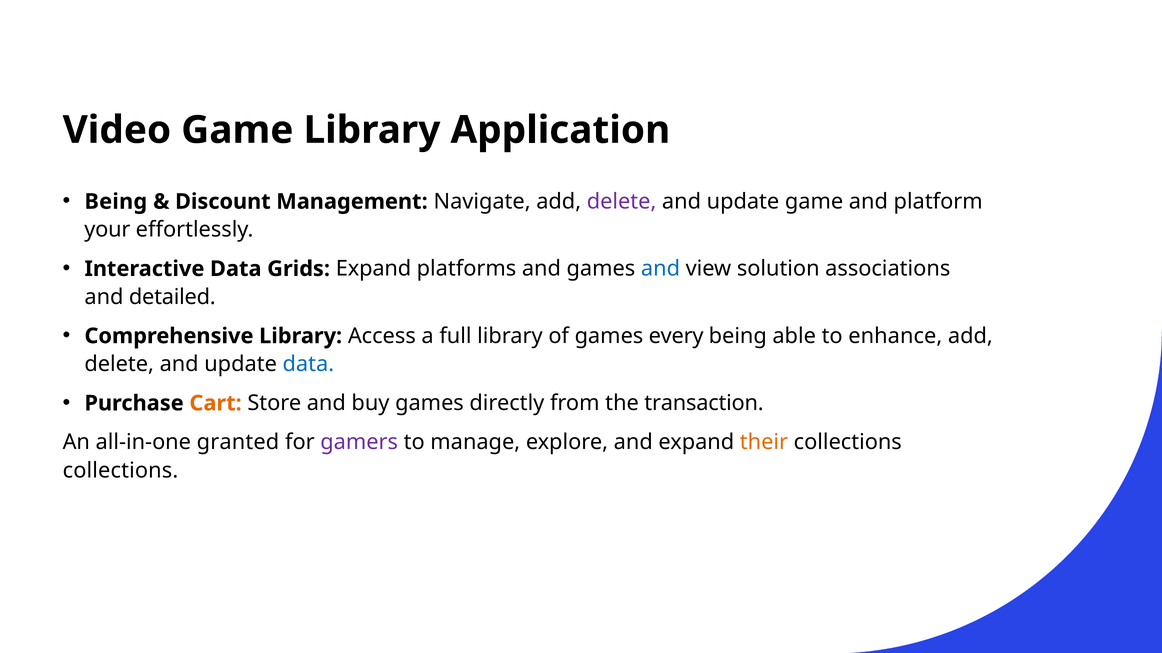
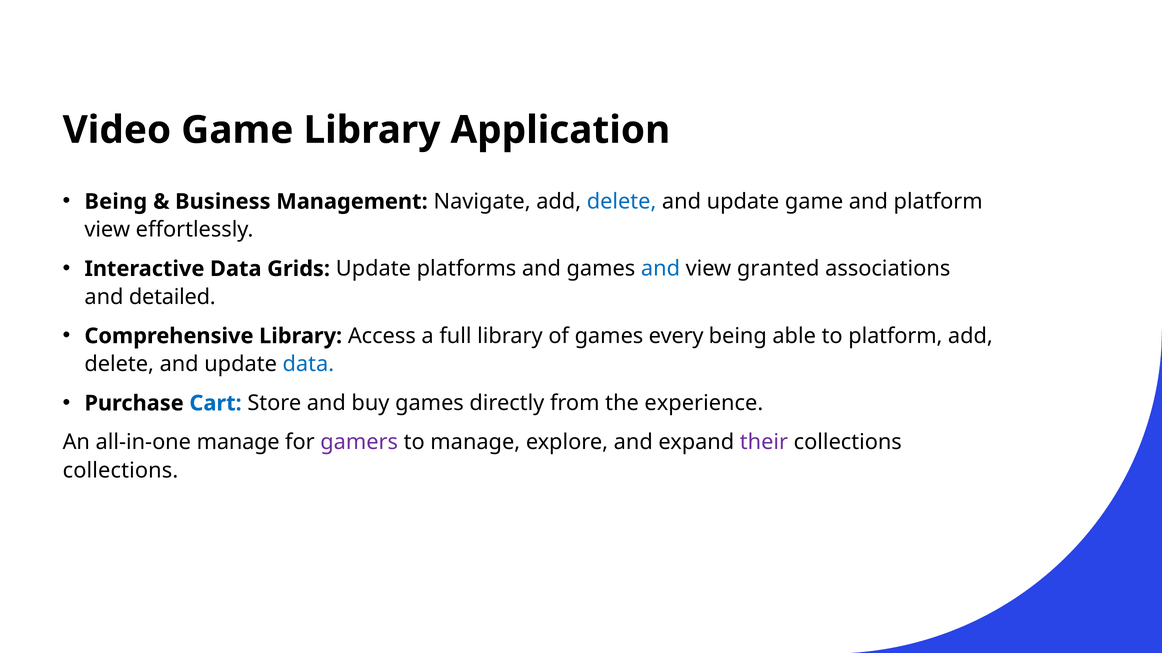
Discount: Discount -> Business
delete at (622, 202) colour: purple -> blue
your at (107, 230): your -> view
Grids Expand: Expand -> Update
solution: solution -> granted
to enhance: enhance -> platform
Cart colour: orange -> blue
transaction: transaction -> experience
all-in-one granted: granted -> manage
their colour: orange -> purple
